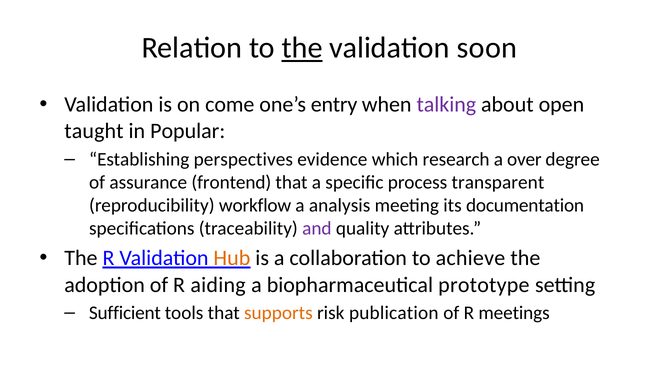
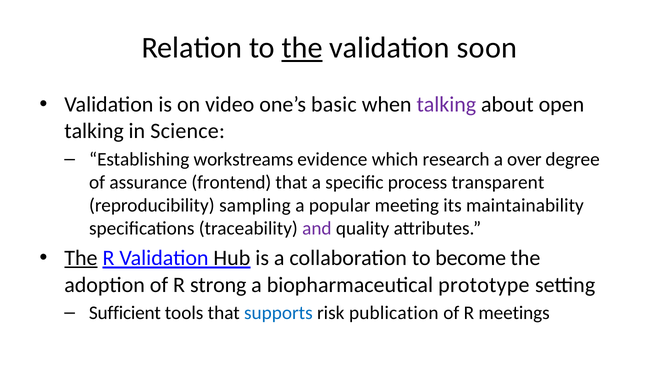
come: come -> video
entry: entry -> basic
taught at (94, 131): taught -> talking
Popular: Popular -> Science
perspectives: perspectives -> workstreams
workflow: workflow -> sampling
analysis: analysis -> popular
documentation: documentation -> maintainability
The at (81, 258) underline: none -> present
Hub colour: orange -> black
achieve: achieve -> become
aiding: aiding -> strong
supports colour: orange -> blue
